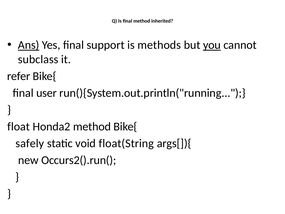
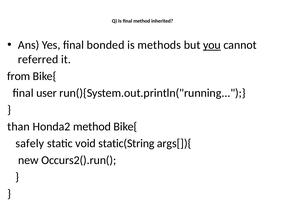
Ans underline: present -> none
support: support -> bonded
subclass: subclass -> referred
refer: refer -> from
float: float -> than
float(String: float(String -> static(String
